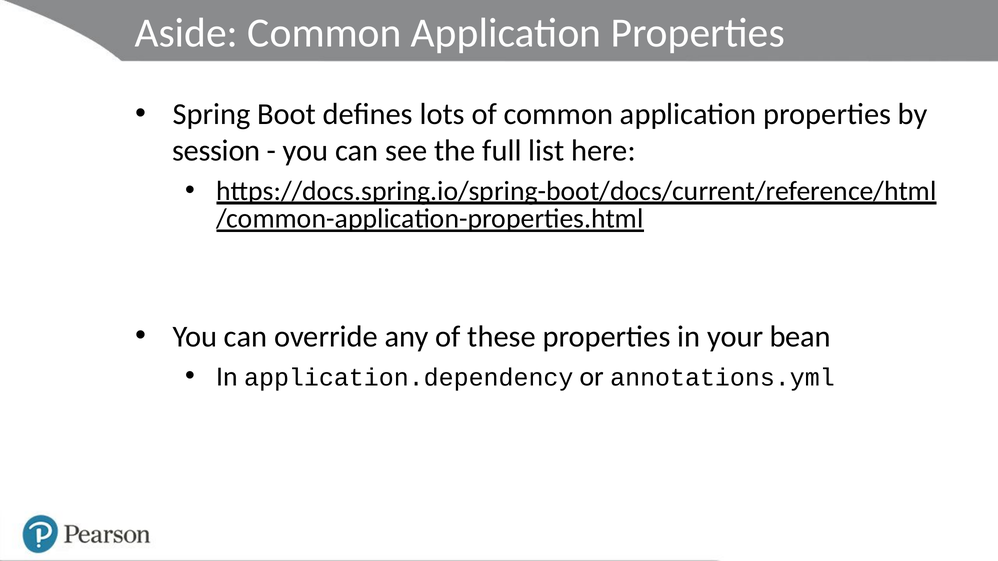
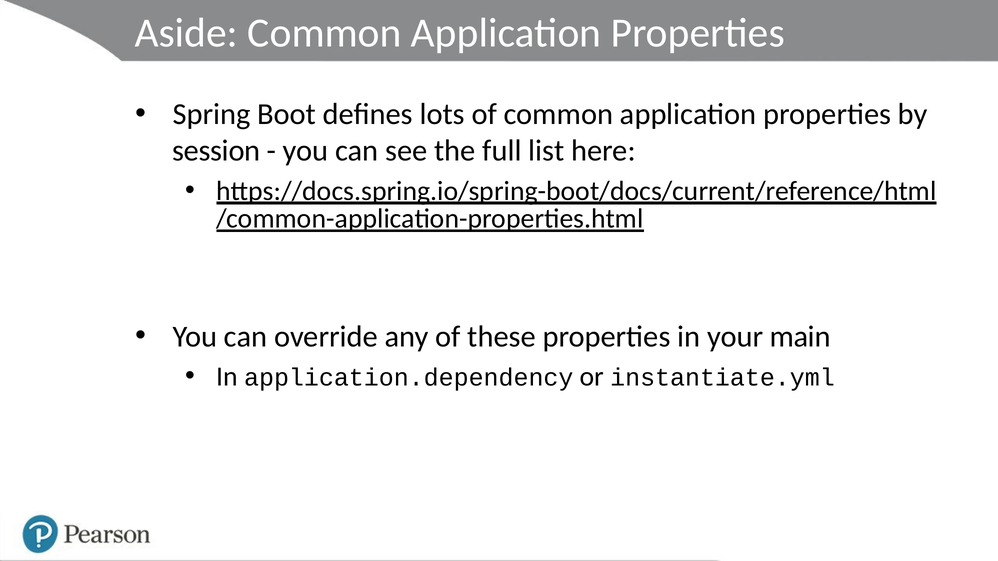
bean: bean -> main
annotations.yml: annotations.yml -> instantiate.yml
